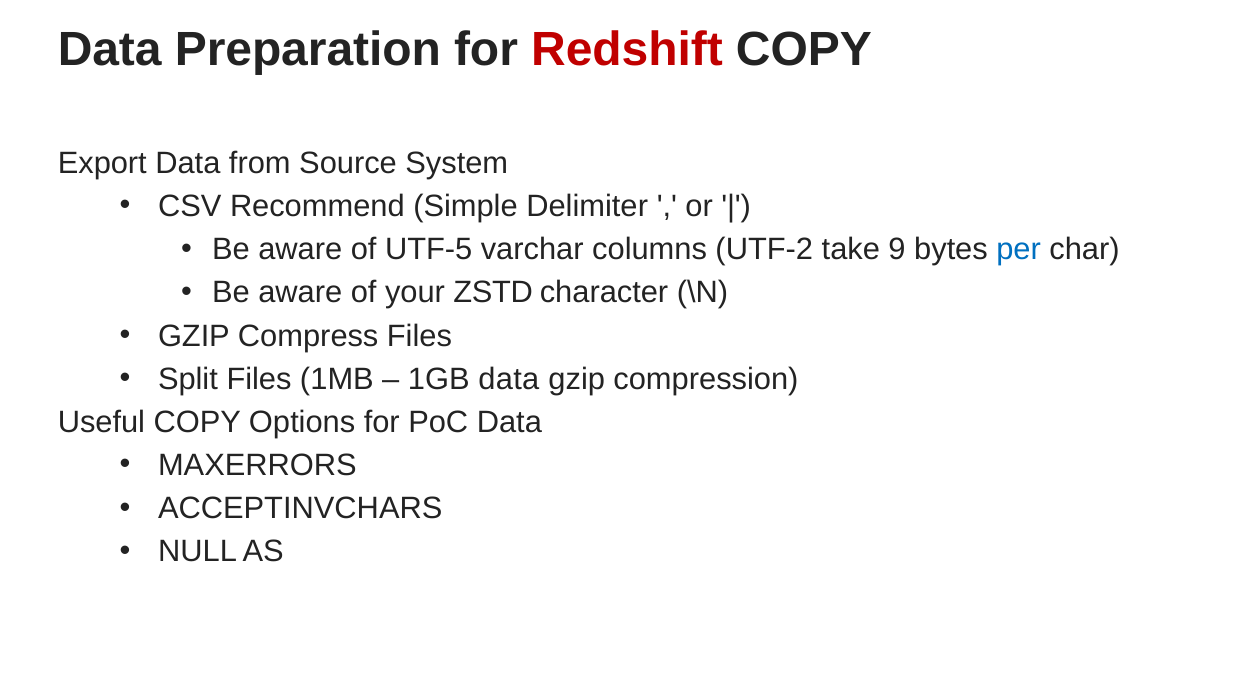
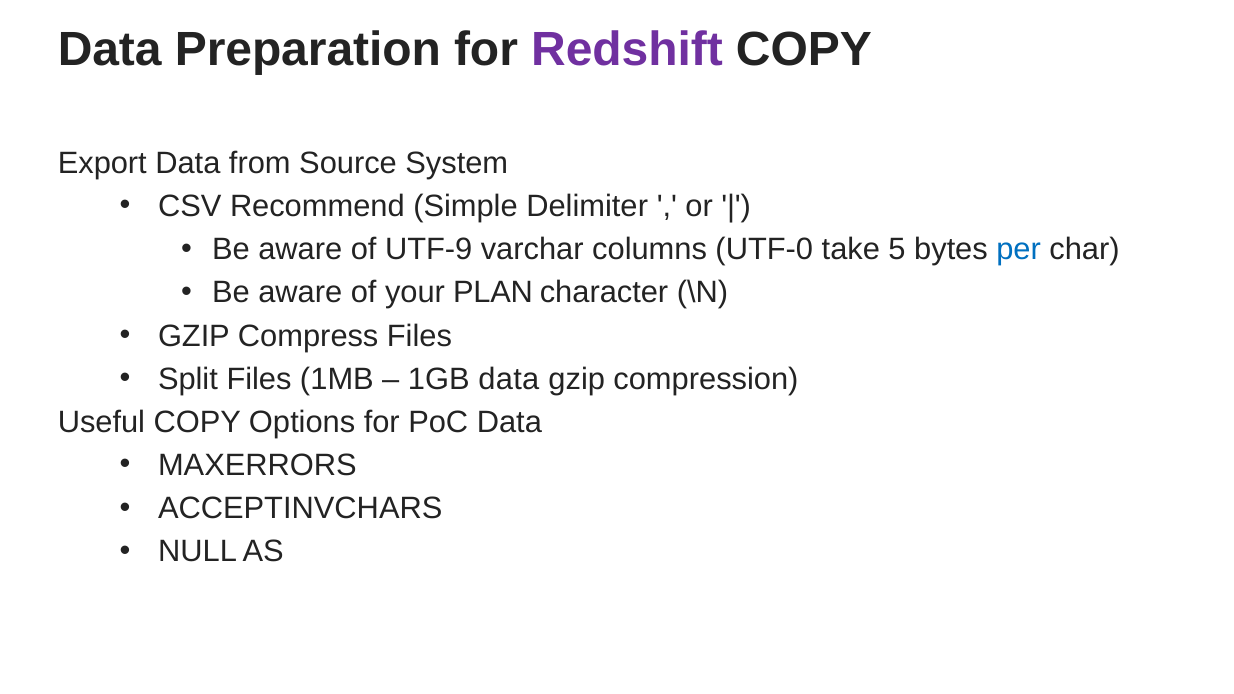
Redshift colour: red -> purple
UTF-5: UTF-5 -> UTF-9
UTF-2: UTF-2 -> UTF-0
9: 9 -> 5
ZSTD: ZSTD -> PLAN
